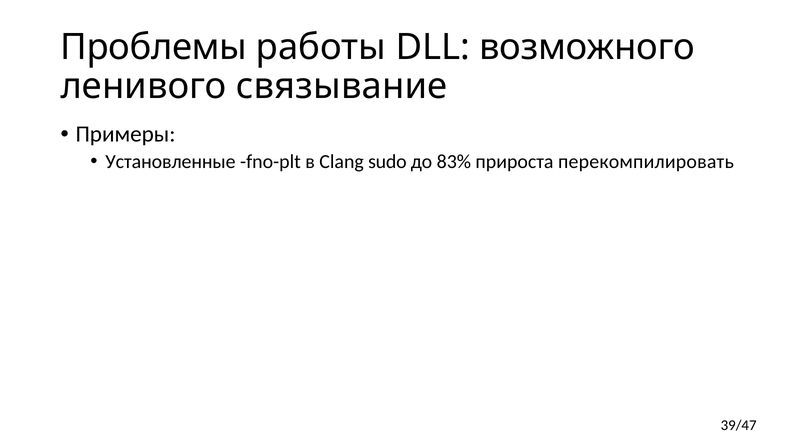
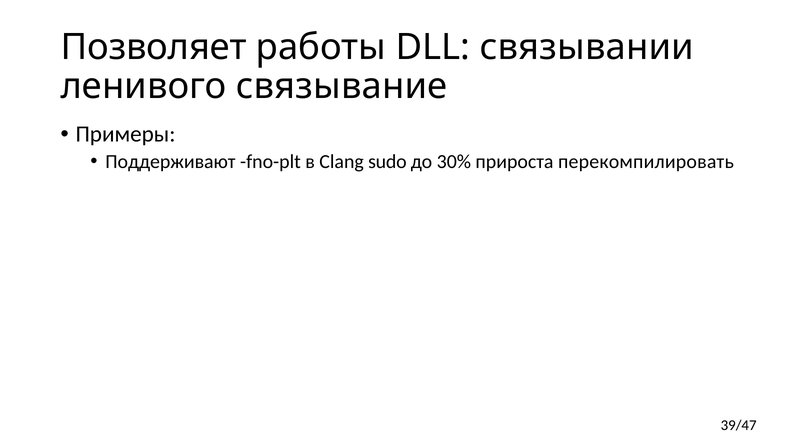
Проблемы: Проблемы -> Позволяет
возможного: возможного -> связывании
Установленные: Установленные -> Поддерживают
83%: 83% -> 30%
